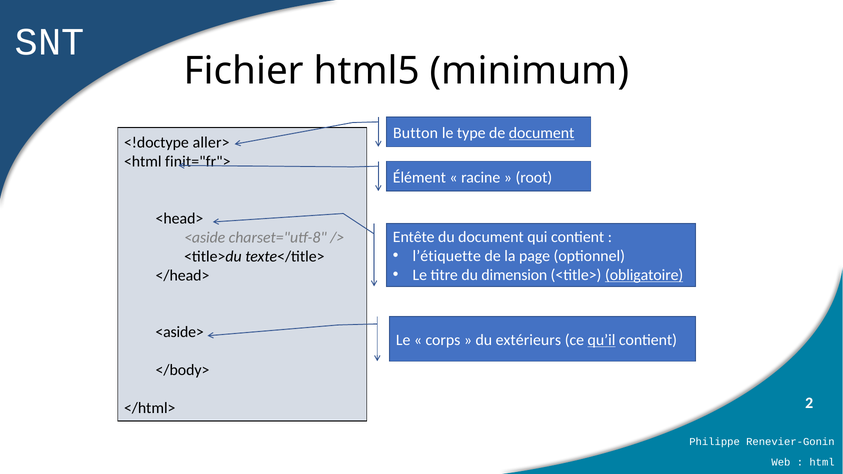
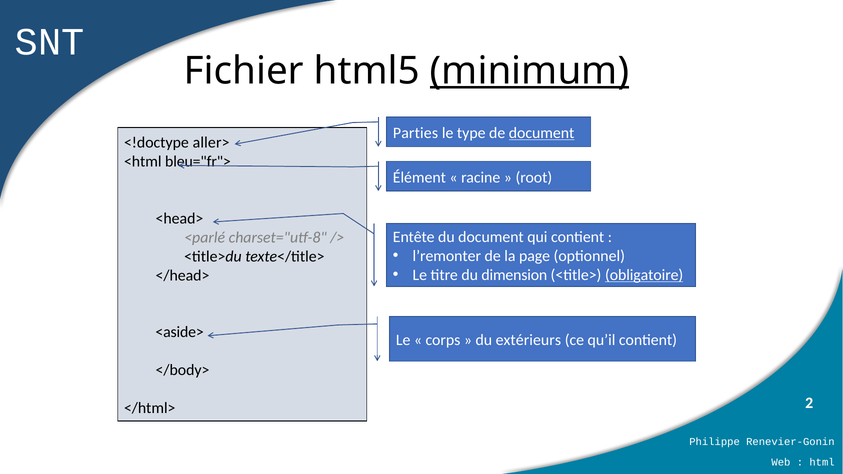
minimum underline: none -> present
Button: Button -> Parties
finit="fr">: finit="fr"> -> bleu="fr">
<aside: <aside -> <parlé
l’étiquette: l’étiquette -> l’remonter
qu’il underline: present -> none
